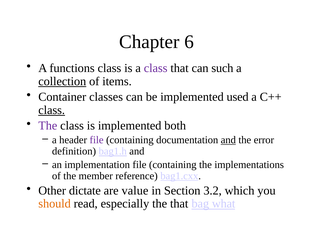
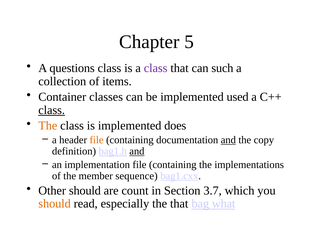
6: 6 -> 5
functions: functions -> questions
collection underline: present -> none
The at (48, 126) colour: purple -> orange
both: both -> does
file at (97, 140) colour: purple -> orange
error: error -> copy
and at (137, 151) underline: none -> present
reference: reference -> sequence
Other dictate: dictate -> should
value: value -> count
3.2: 3.2 -> 3.7
